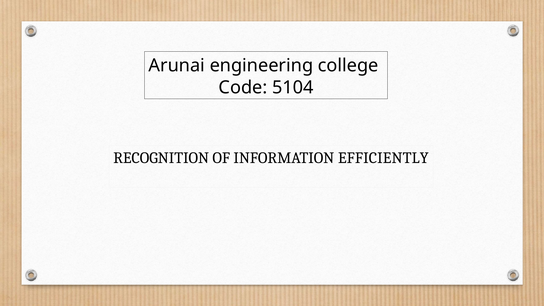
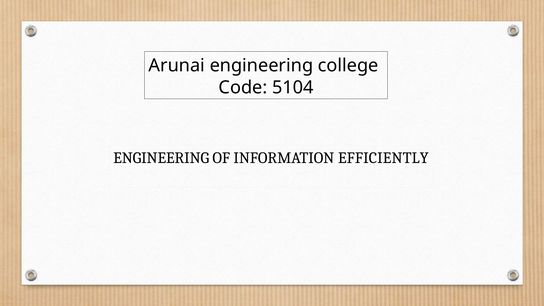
RECOGNITION at (161, 158): RECOGNITION -> ENGINEERING
